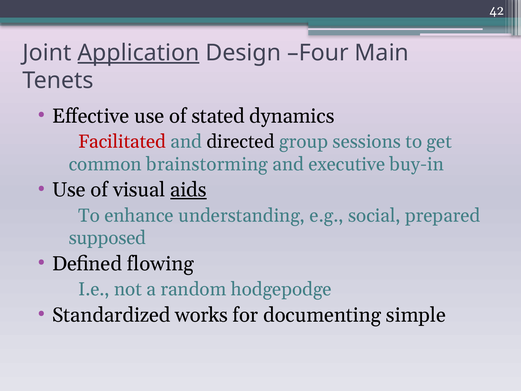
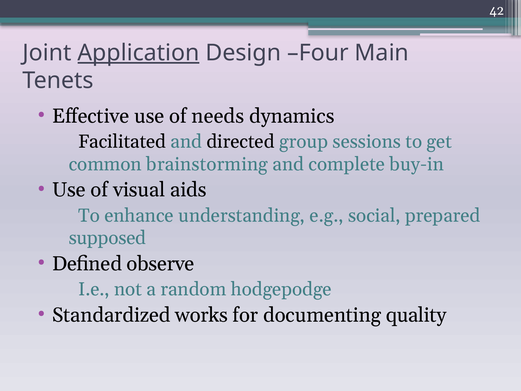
stated: stated -> needs
Facilitated colour: red -> black
executive: executive -> complete
aids underline: present -> none
flowing: flowing -> observe
simple: simple -> quality
